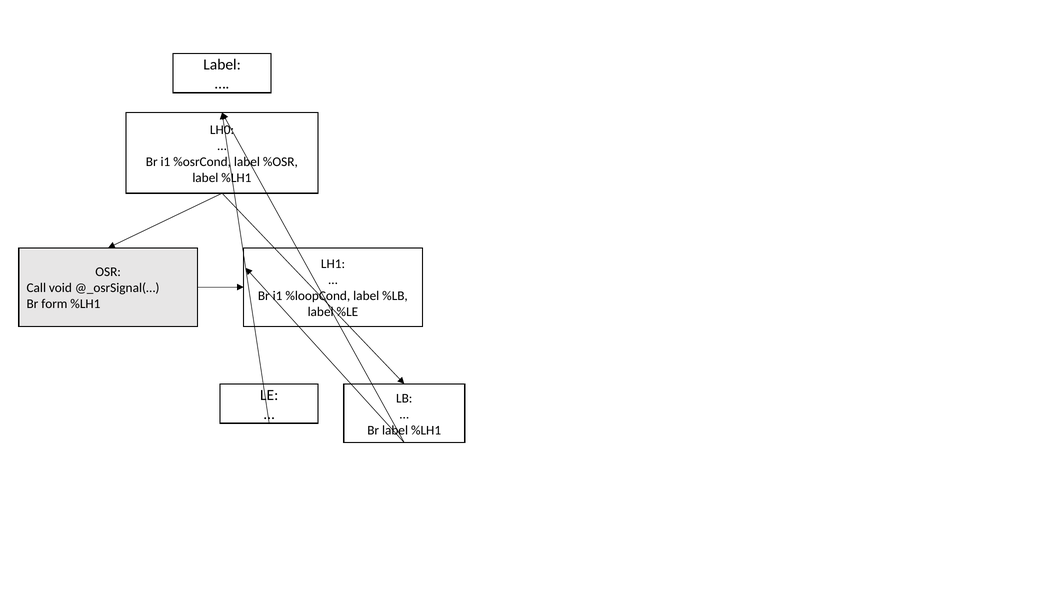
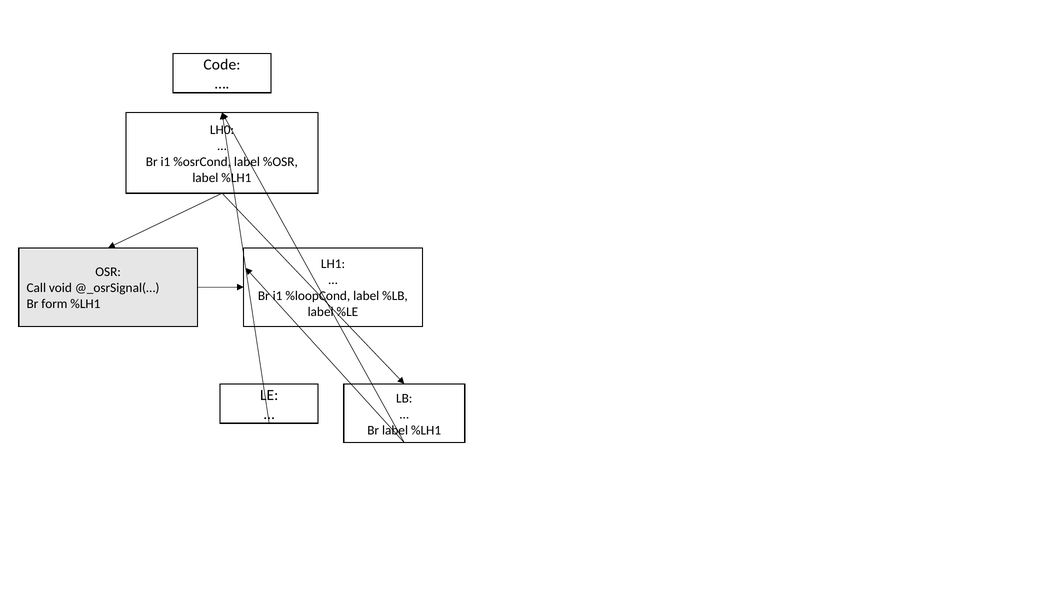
Label at (222, 65): Label -> Code
